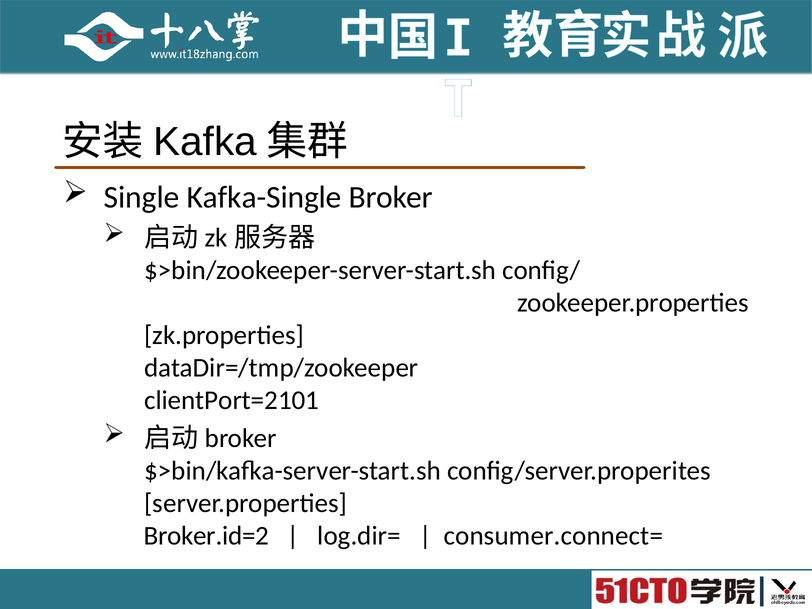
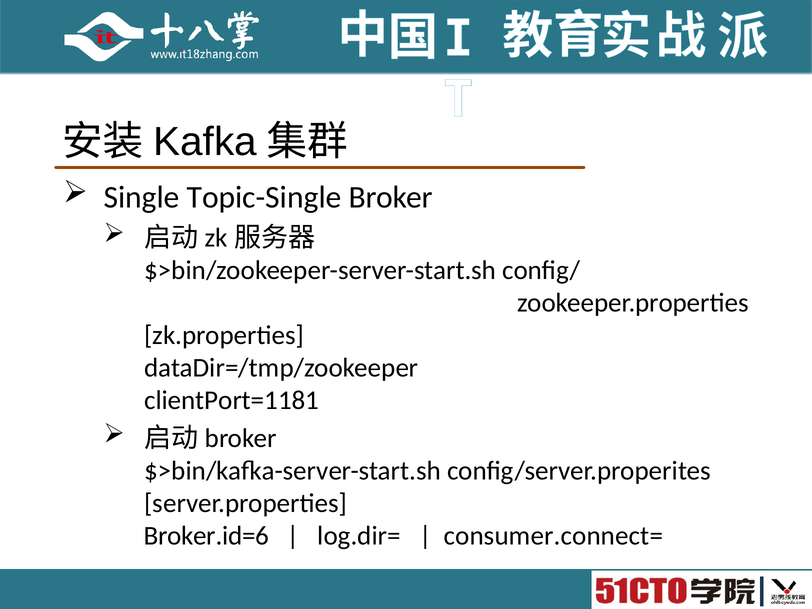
Kafka-Single: Kafka-Single -> Topic-Single
clientPort=2101: clientPort=2101 -> clientPort=1181
Broker.id=2: Broker.id=2 -> Broker.id=6
